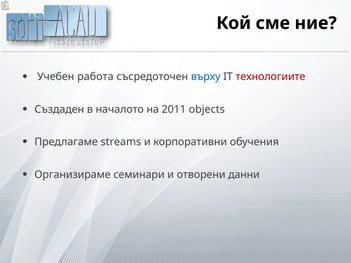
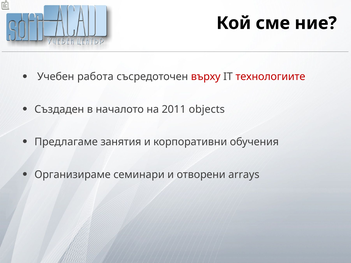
върху colour: blue -> red
streams: streams -> занятия
данни: данни -> arrays
